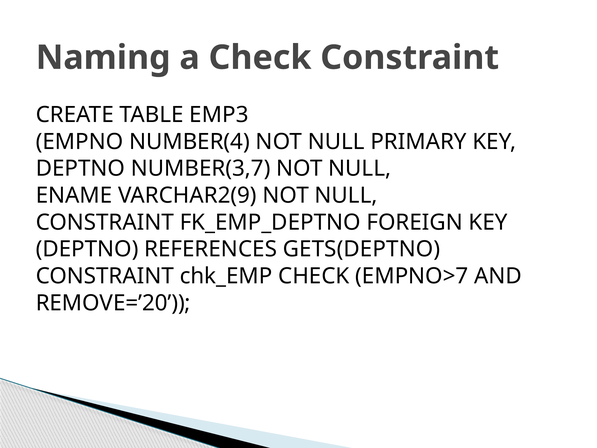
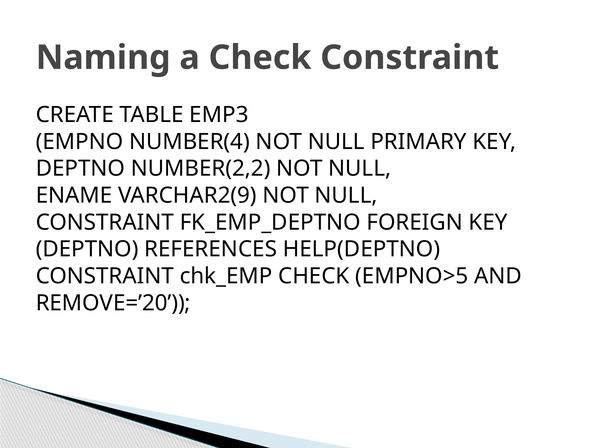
NUMBER(3,7: NUMBER(3,7 -> NUMBER(2,2
GETS(DEPTNO: GETS(DEPTNO -> HELP(DEPTNO
EMPNO>7: EMPNO>7 -> EMPNO>5
